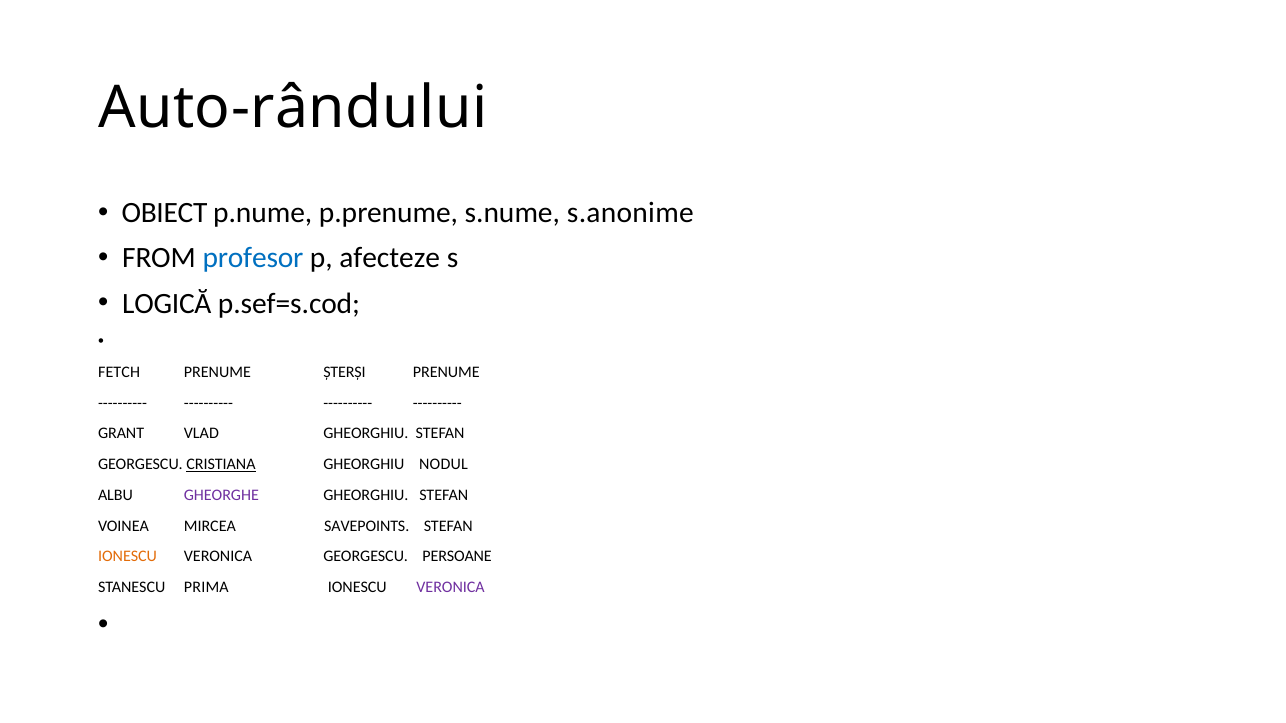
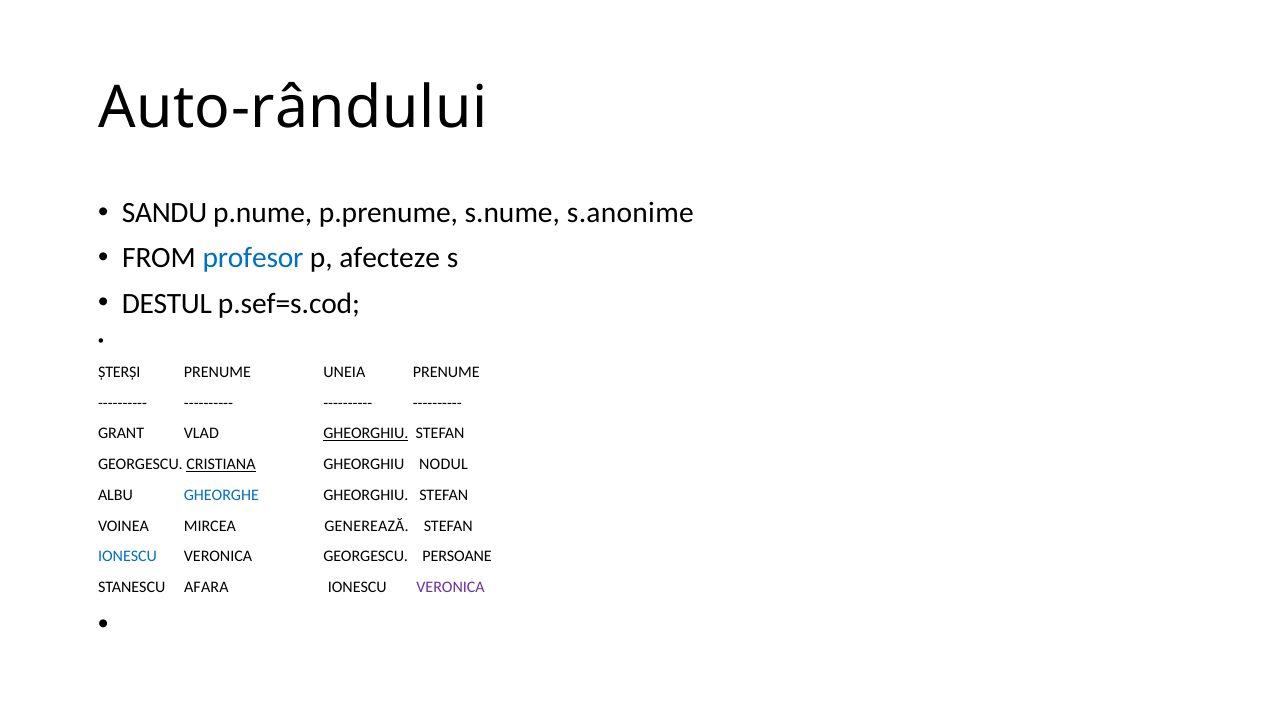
OBIECT: OBIECT -> SANDU
LOGICĂ: LOGICĂ -> DESTUL
FETCH: FETCH -> ŞTERŞI
ŞTERŞI: ŞTERŞI -> UNEIA
GHEORGHIU at (366, 434) underline: none -> present
GHEORGHE colour: purple -> blue
SAVEPOINTS: SAVEPOINTS -> GENEREAZĂ
IONESCU at (128, 557) colour: orange -> blue
PRIMA: PRIMA -> AFARA
